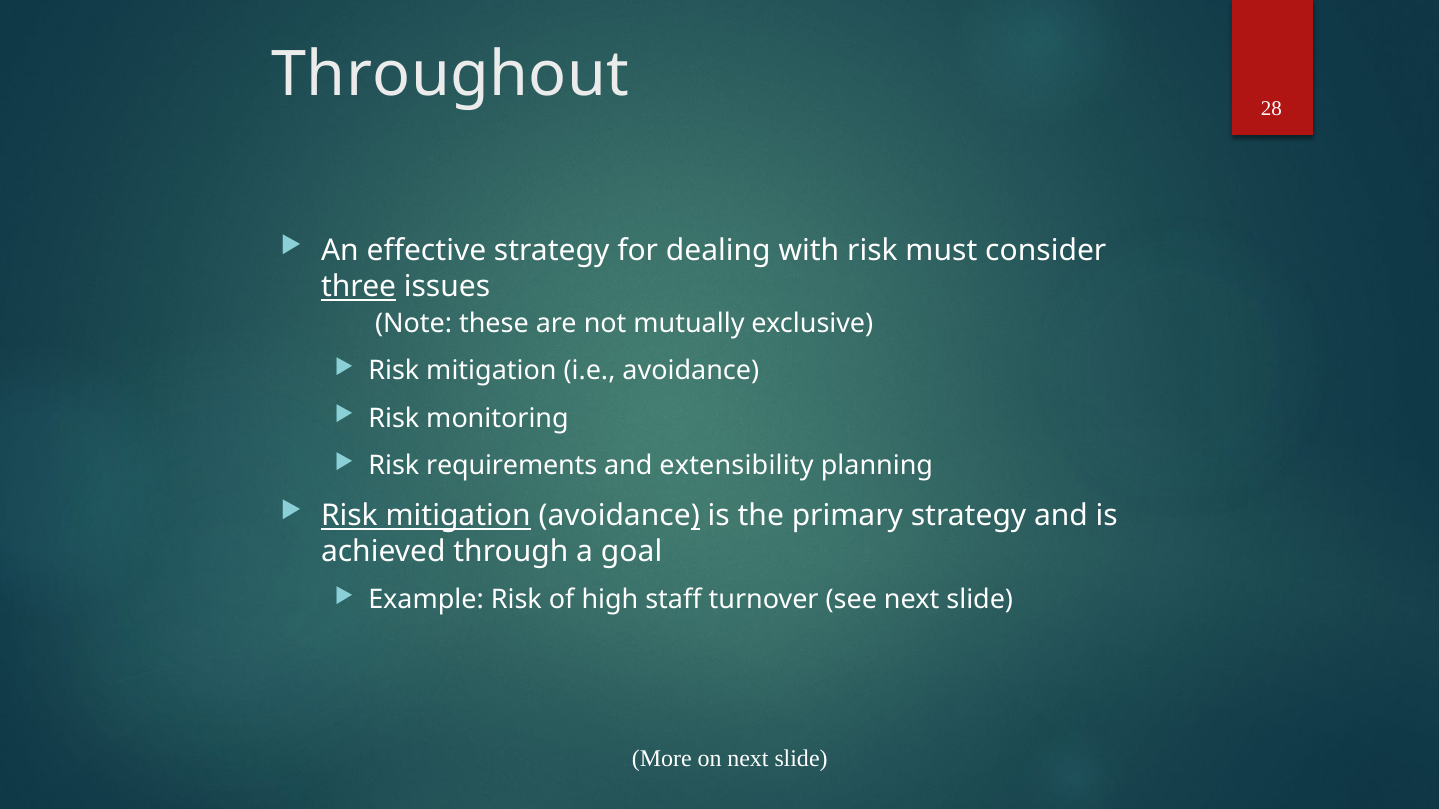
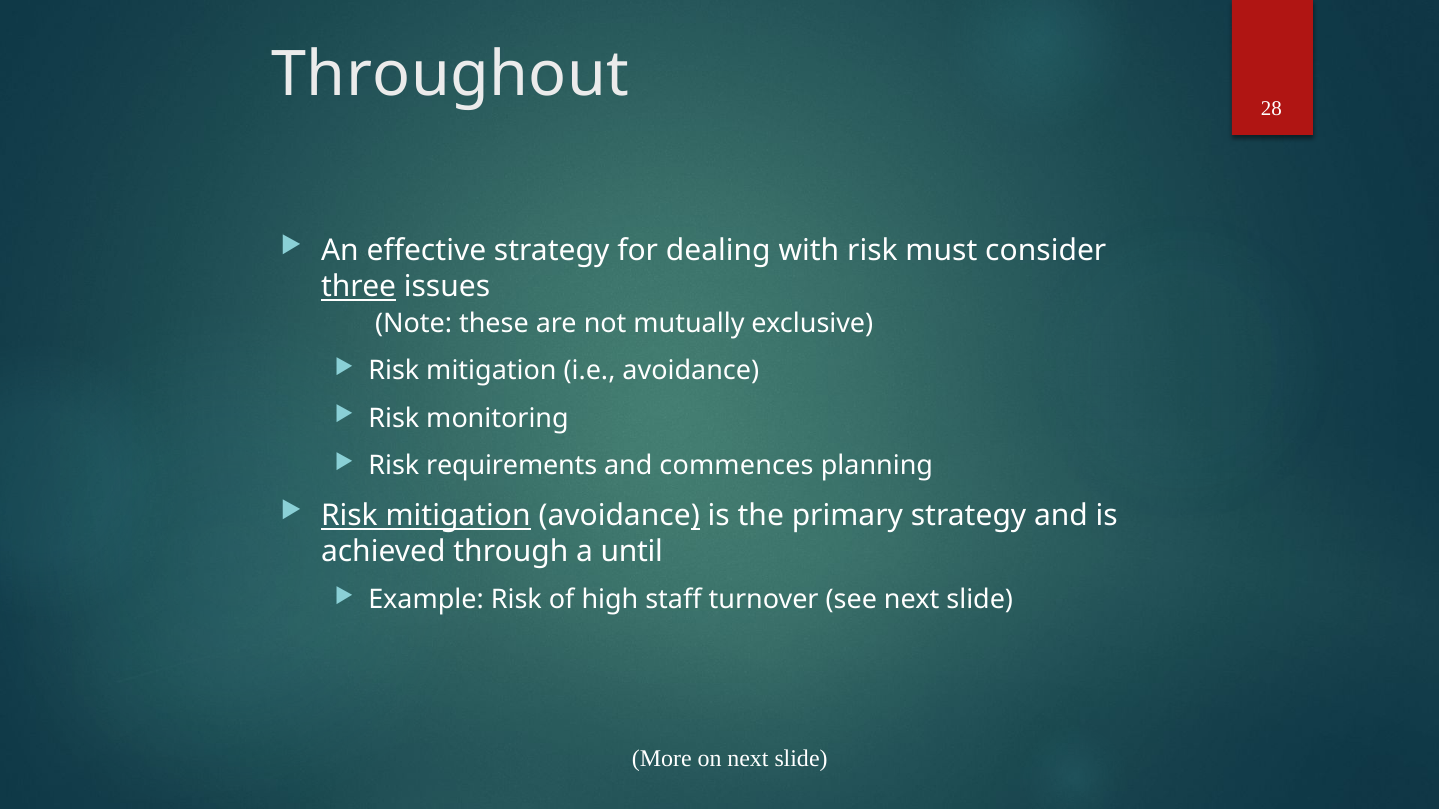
extensibility: extensibility -> commences
goal: goal -> until
